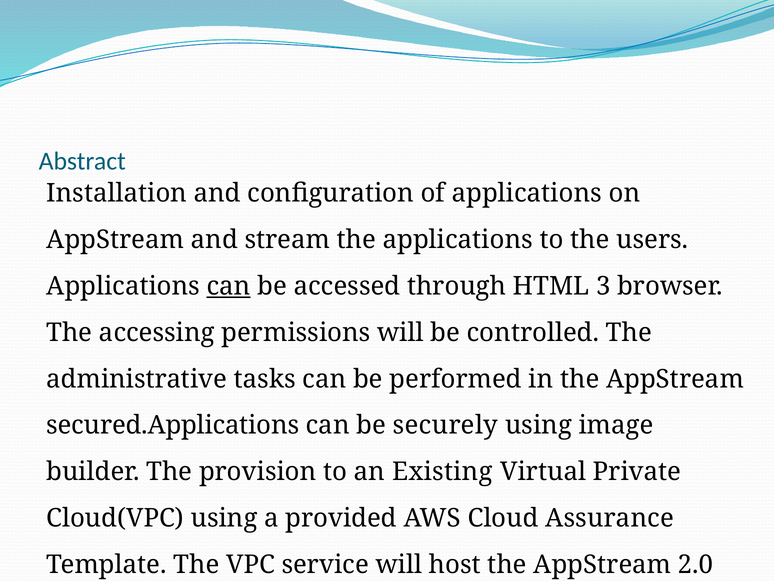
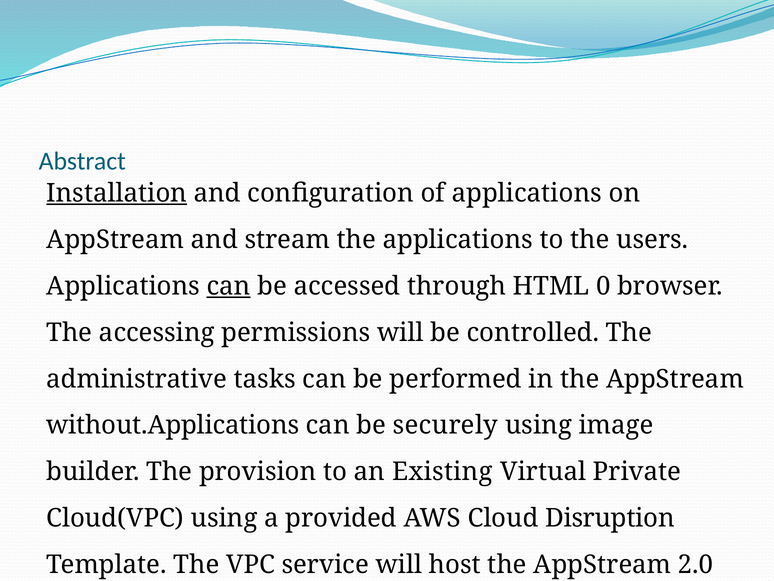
Installation underline: none -> present
3: 3 -> 0
secured.Applications: secured.Applications -> without.Applications
Assurance: Assurance -> Disruption
